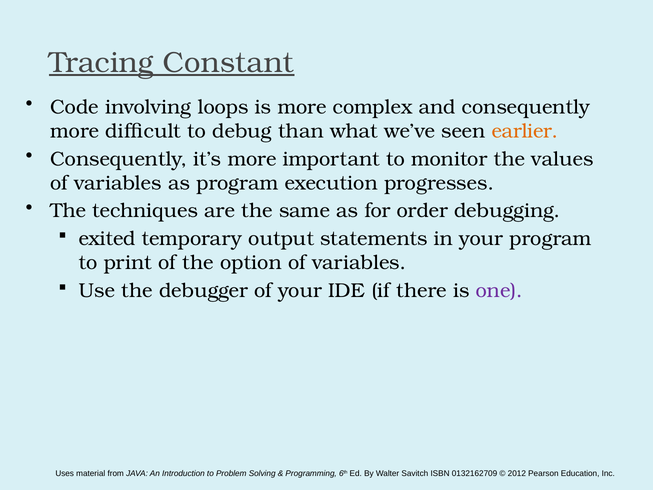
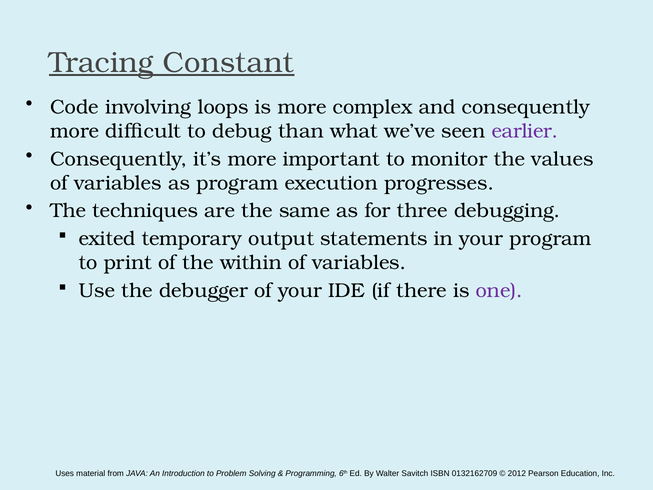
earlier colour: orange -> purple
order: order -> three
option: option -> within
